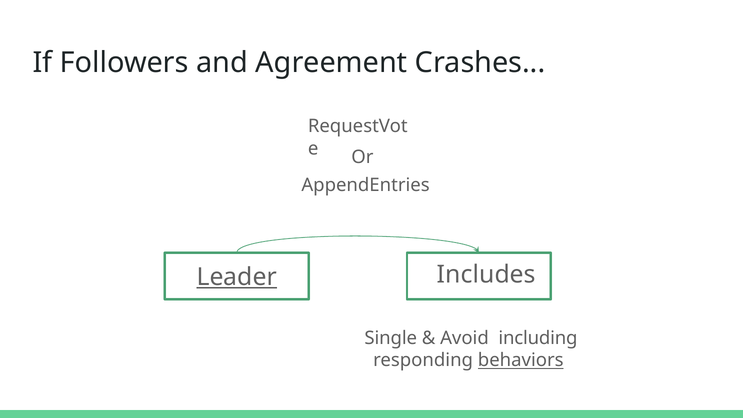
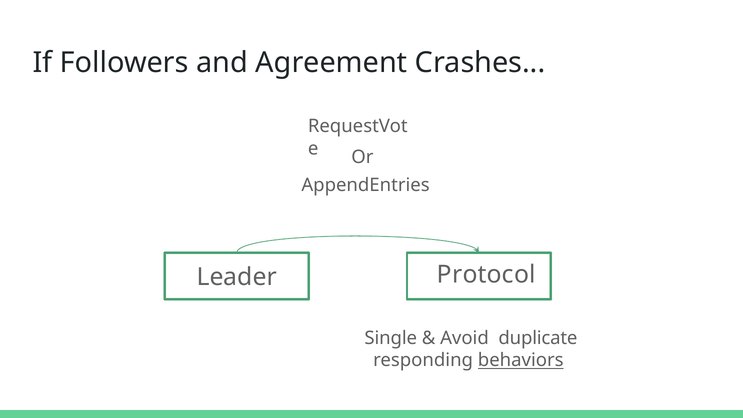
Includes: Includes -> Protocol
Leader underline: present -> none
including: including -> duplicate
